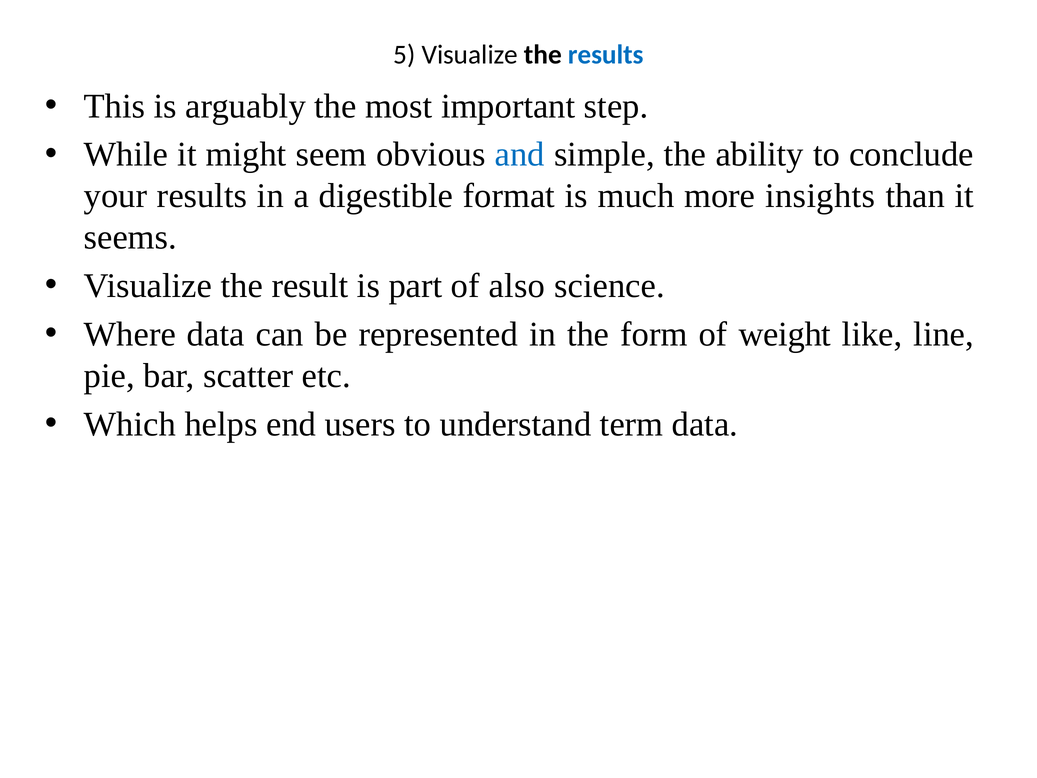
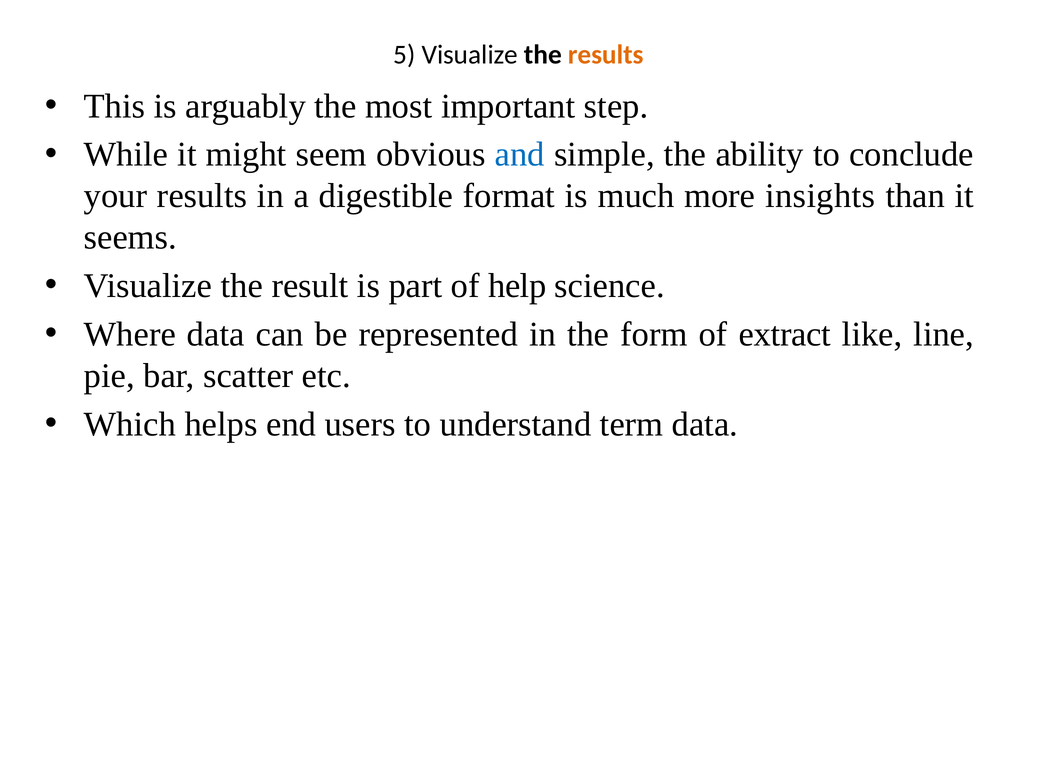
results at (606, 55) colour: blue -> orange
also: also -> help
weight: weight -> extract
